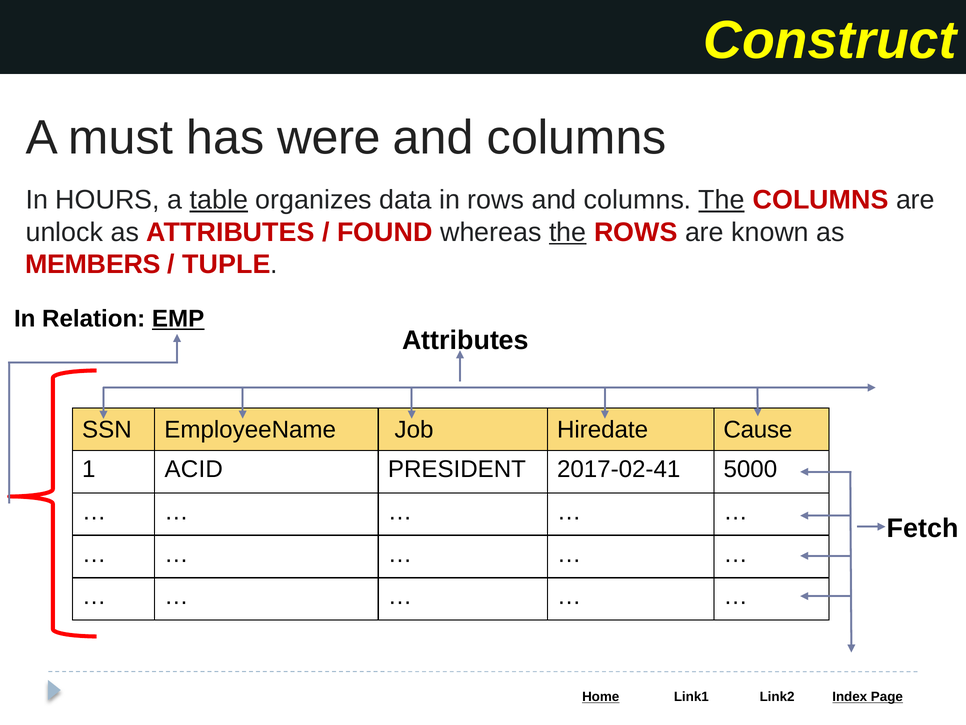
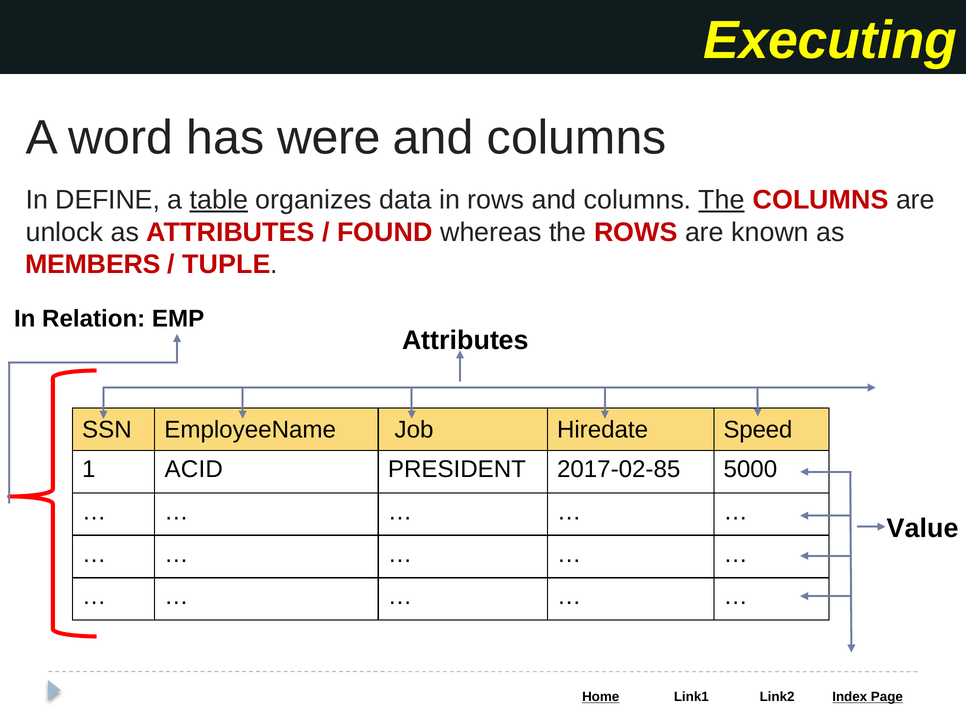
Construct: Construct -> Executing
must: must -> word
HOURS: HOURS -> DEFINE
the at (568, 232) underline: present -> none
EMP underline: present -> none
Cause: Cause -> Speed
2017-02-41: 2017-02-41 -> 2017-02-85
Fetch: Fetch -> Value
